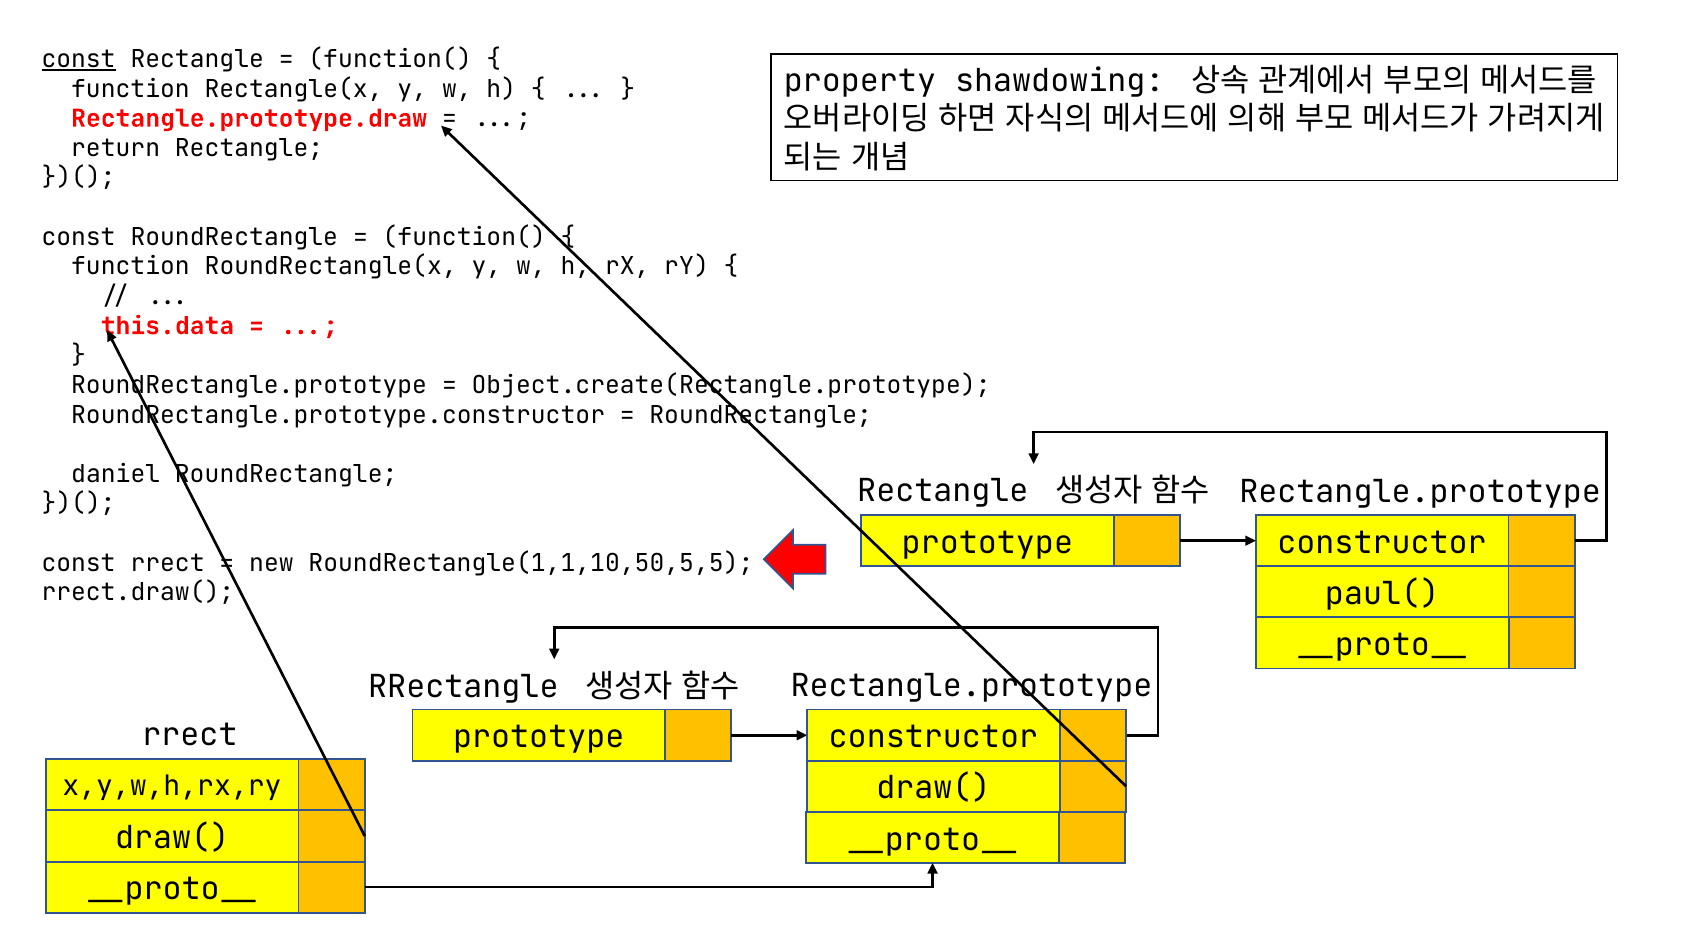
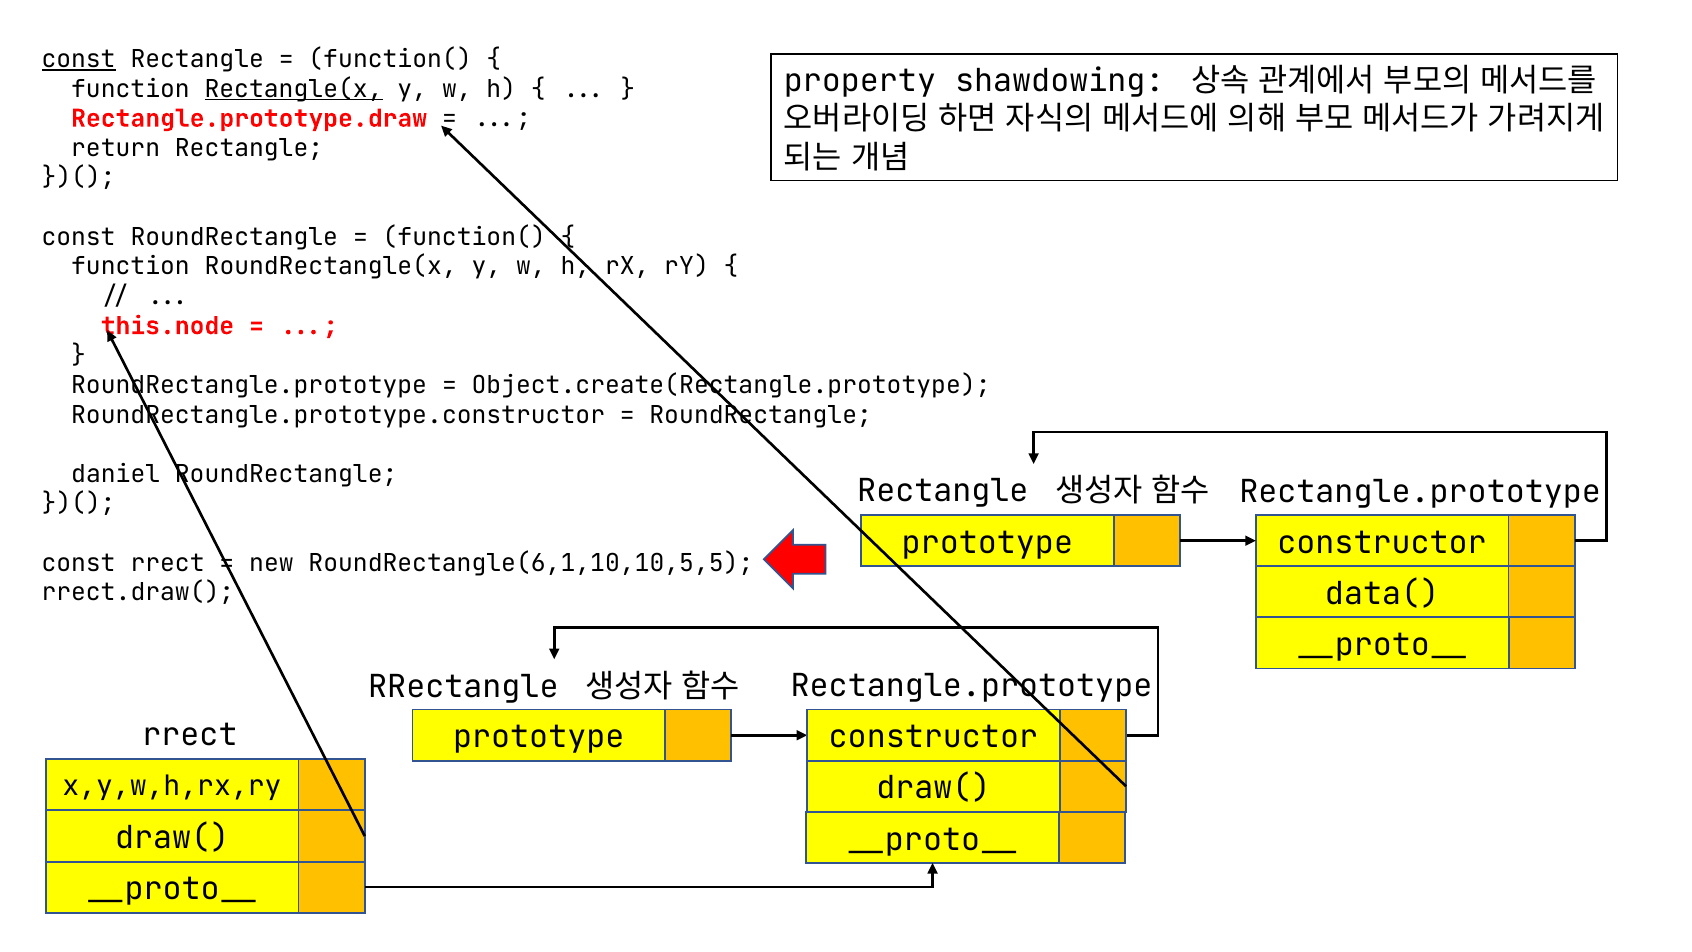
Rectangle(x underline: none -> present
this.data: this.data -> this.node
RoundRectangle(1,1,10,50,5,5: RoundRectangle(1,1,10,50,5,5 -> RoundRectangle(6,1,10,10,5,5
paul(: paul( -> data(
